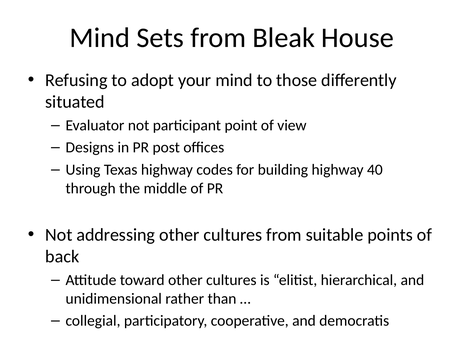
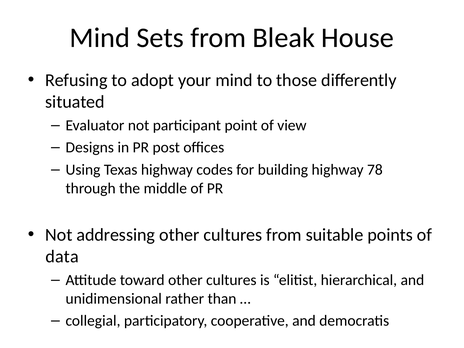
40: 40 -> 78
back: back -> data
